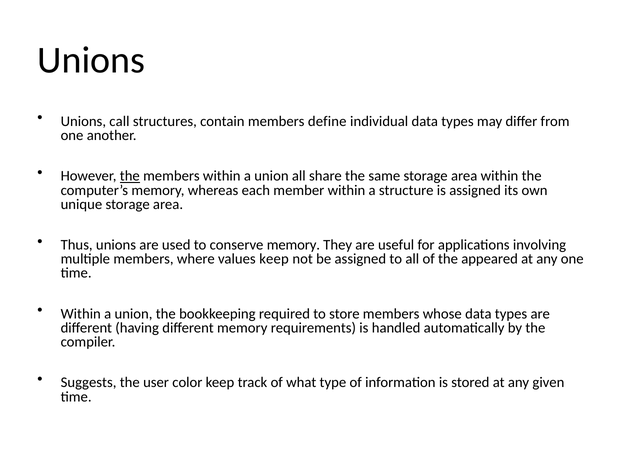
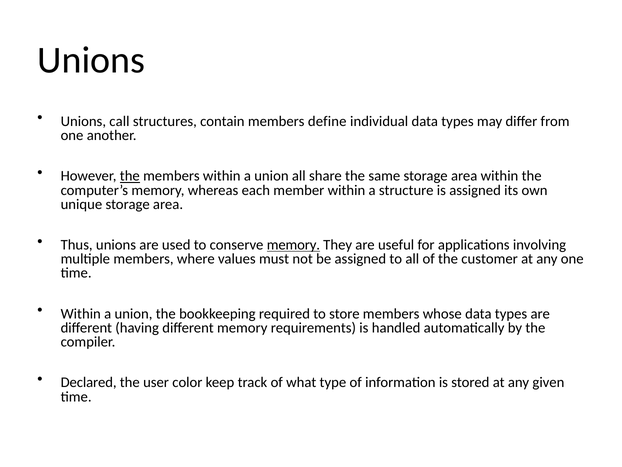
memory at (293, 245) underline: none -> present
values keep: keep -> must
appeared: appeared -> customer
Suggests: Suggests -> Declared
